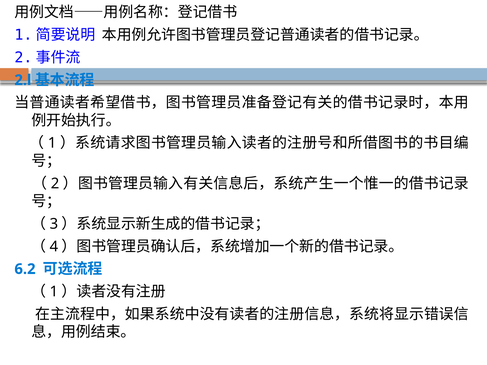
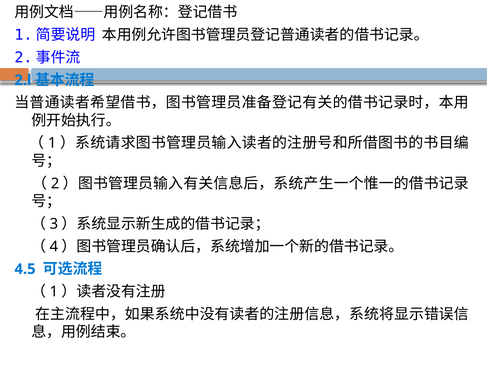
6.2: 6.2 -> 4.5
